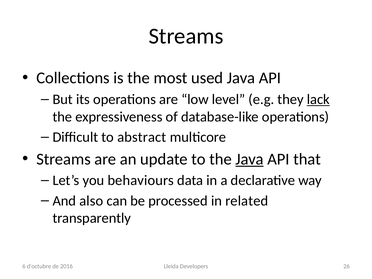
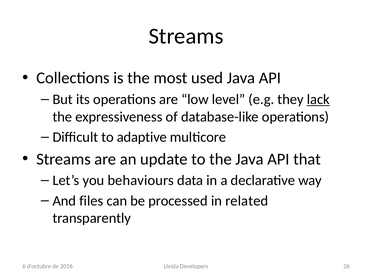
abstract: abstract -> adaptive
Java at (250, 159) underline: present -> none
also: also -> files
